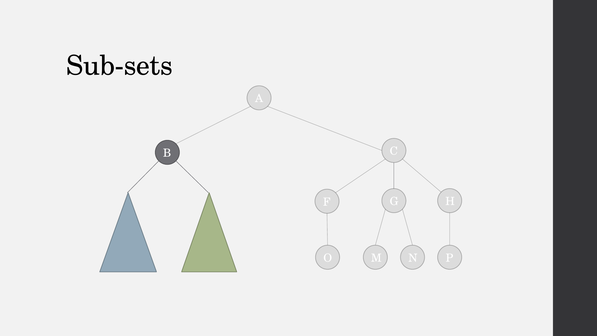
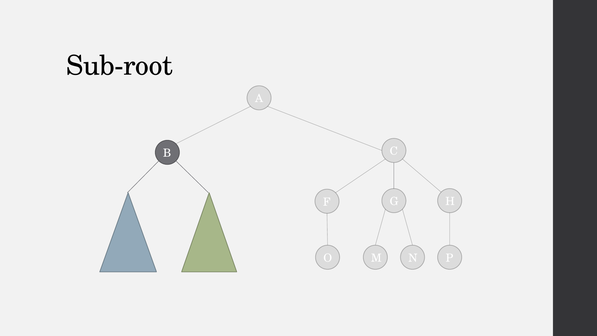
Sub-sets: Sub-sets -> Sub-root
